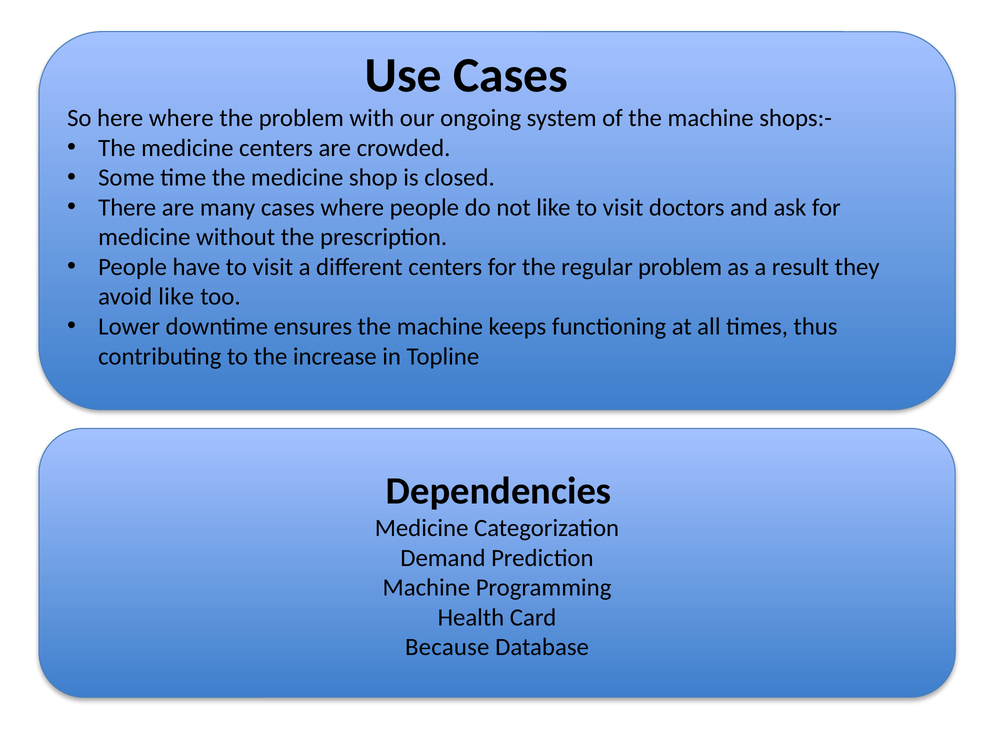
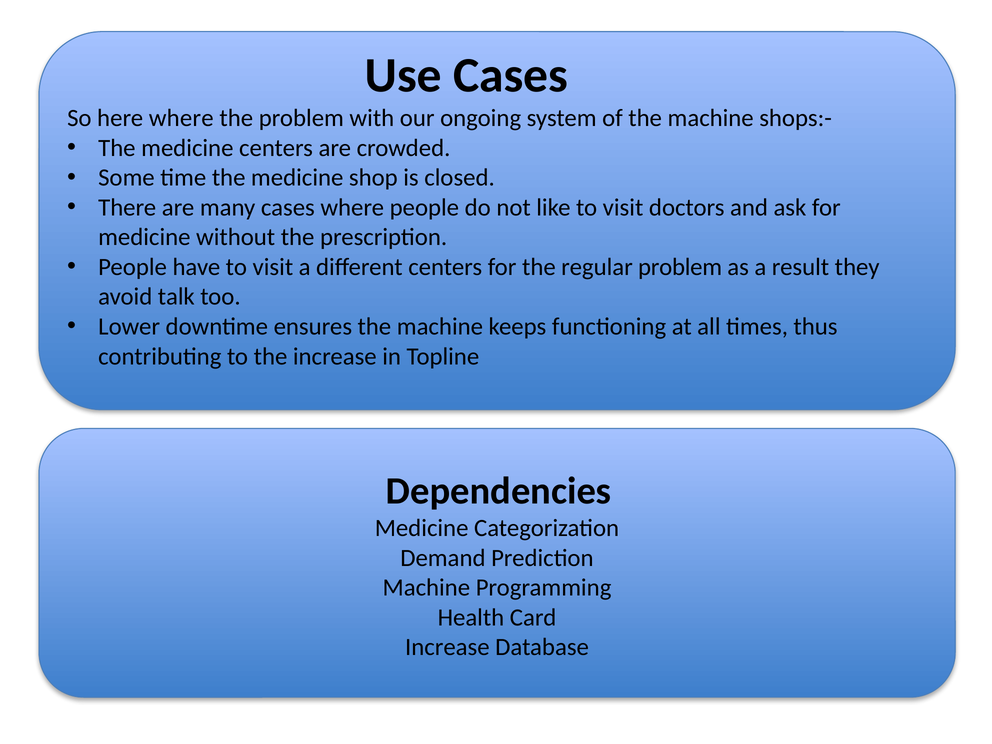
avoid like: like -> talk
Because at (447, 647): Because -> Increase
